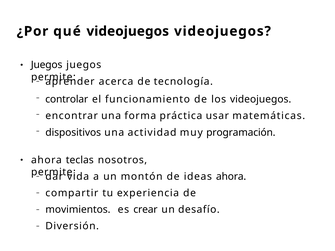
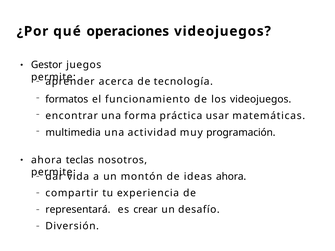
qué videojuegos: videojuegos -> operaciones
Juegos at (47, 65): Juegos -> Gestor
controlar: controlar -> formatos
dispositivos: dispositivos -> multimedia
movimientos: movimientos -> representará
